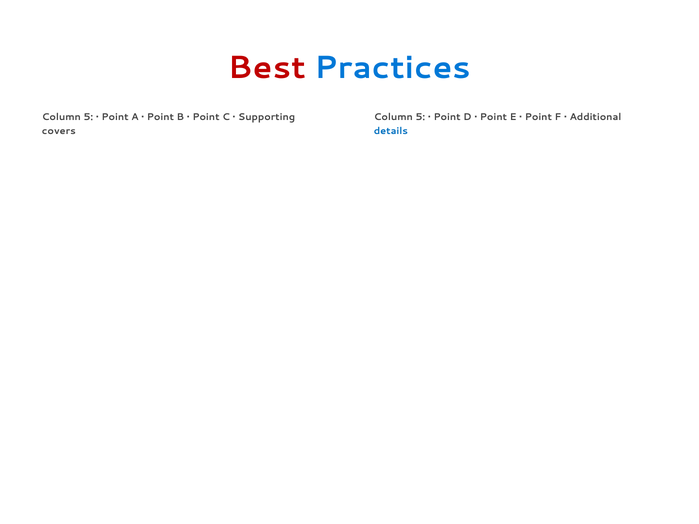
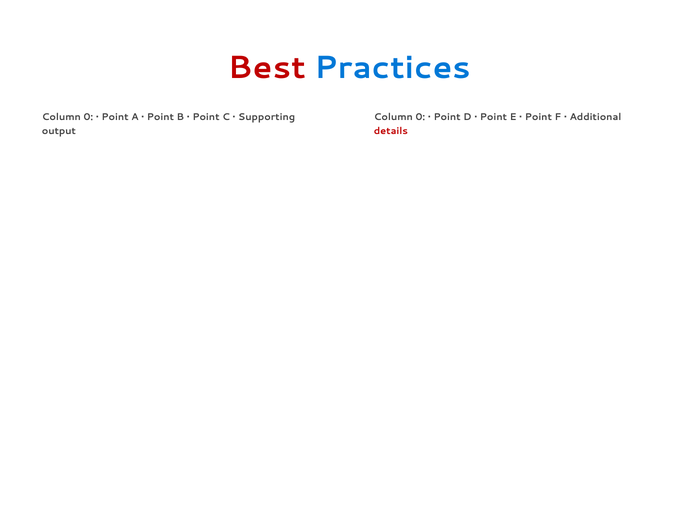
5 at (88, 117): 5 -> 0
5 at (420, 117): 5 -> 0
covers: covers -> output
details colour: blue -> red
